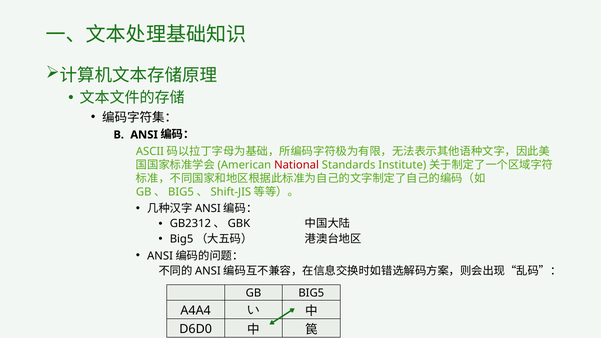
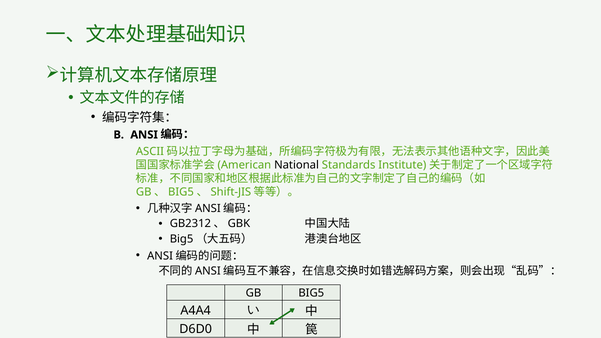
National colour: red -> black
